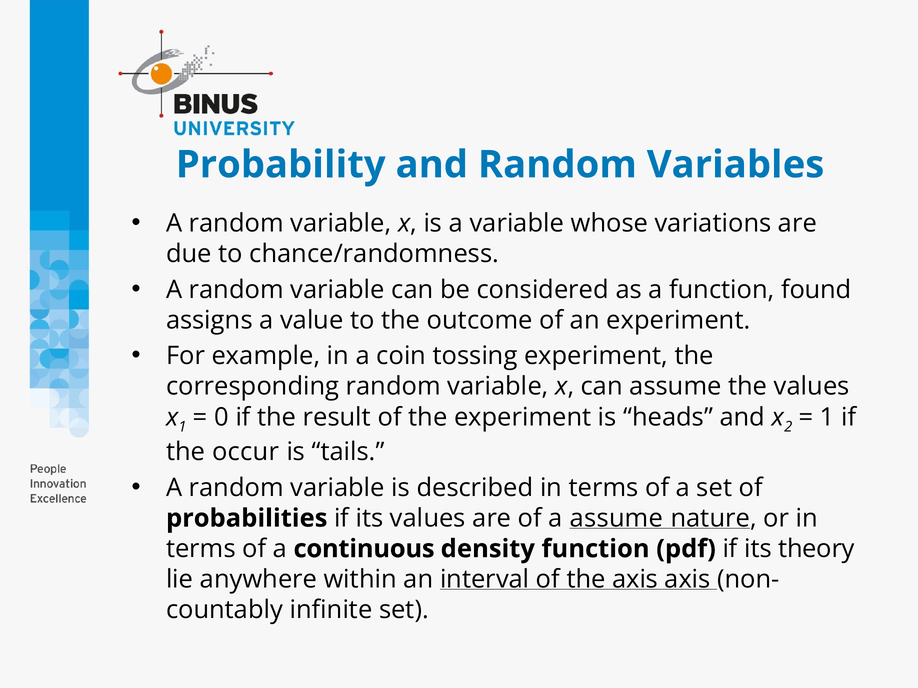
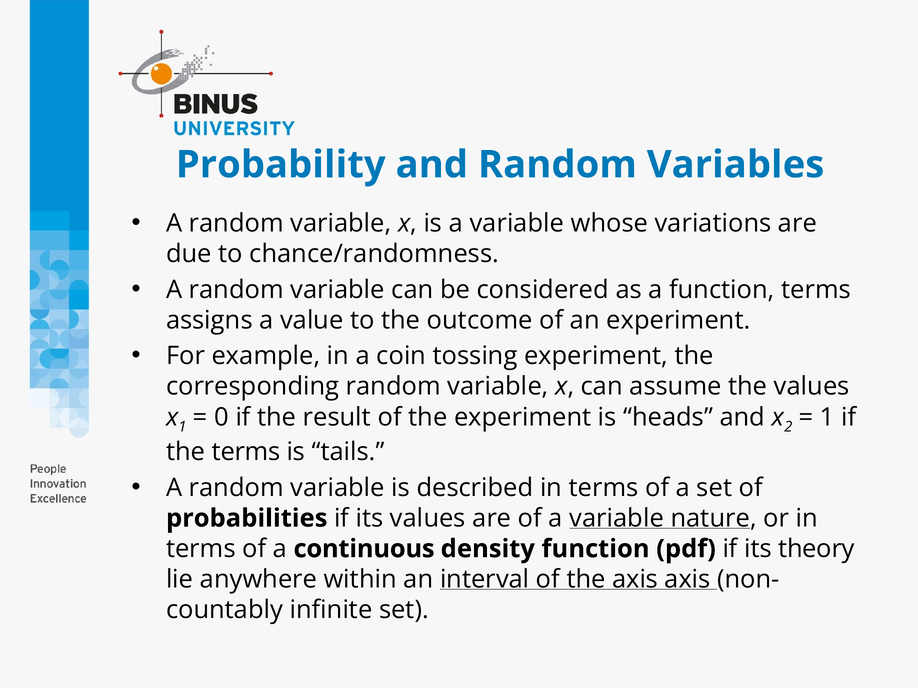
function found: found -> terms
the occur: occur -> terms
of a assume: assume -> variable
